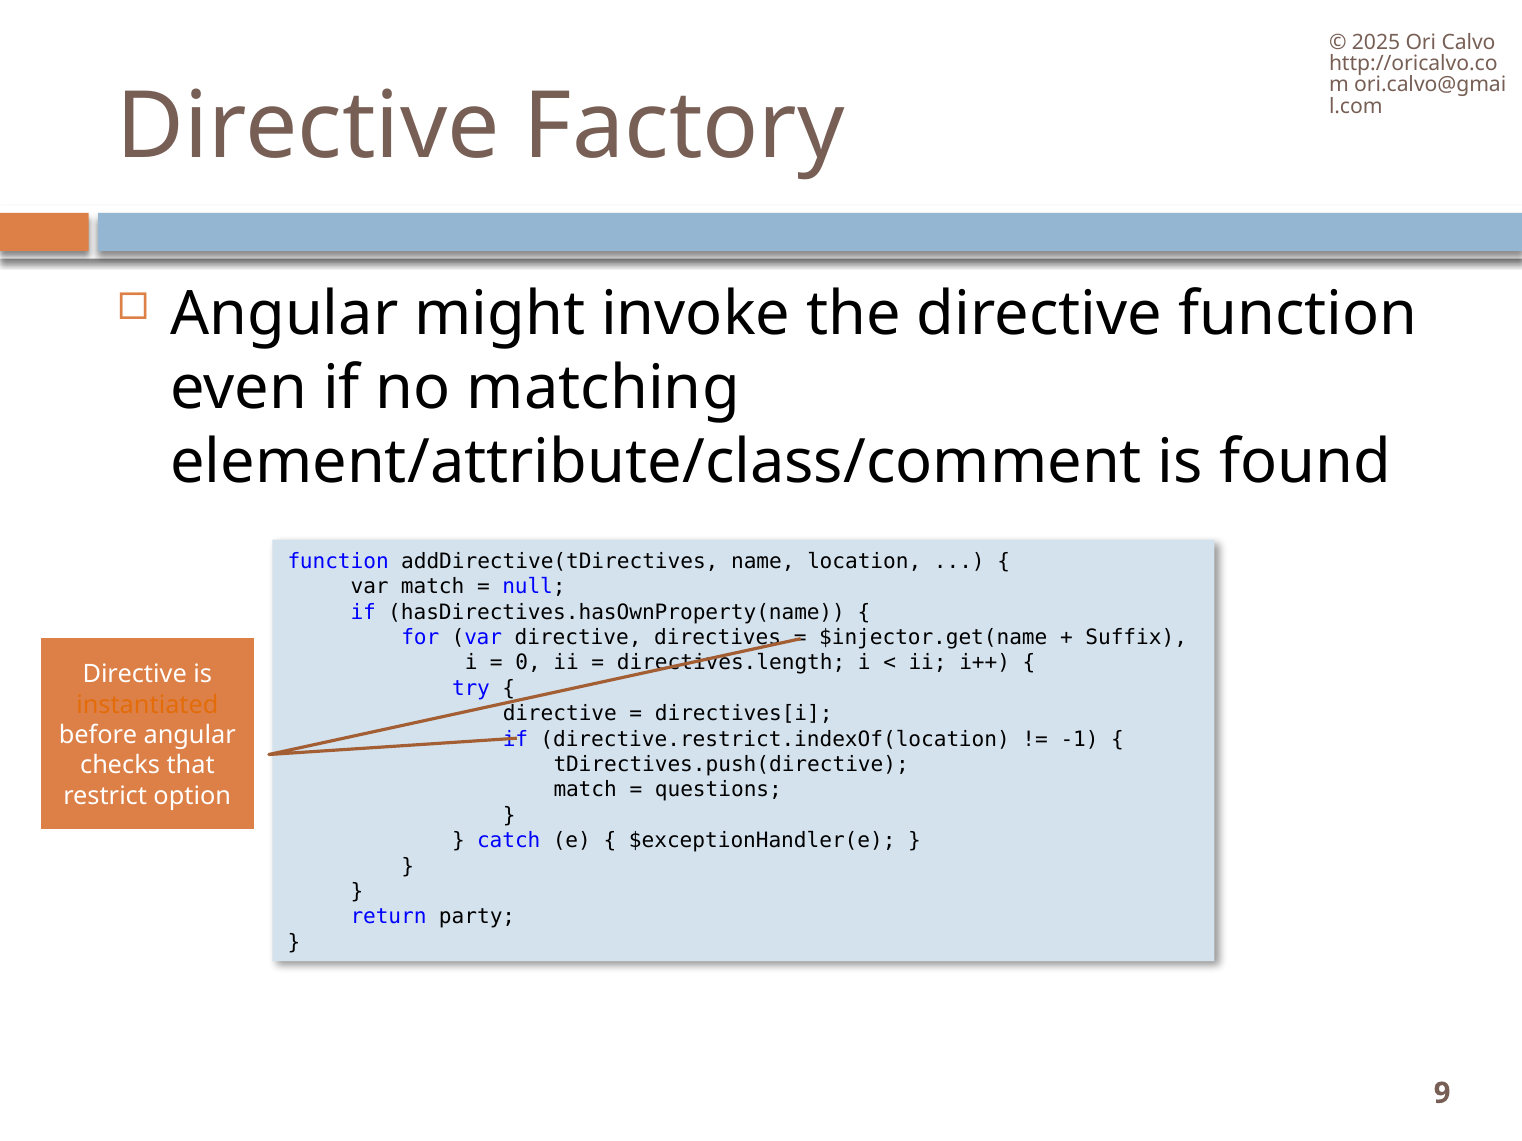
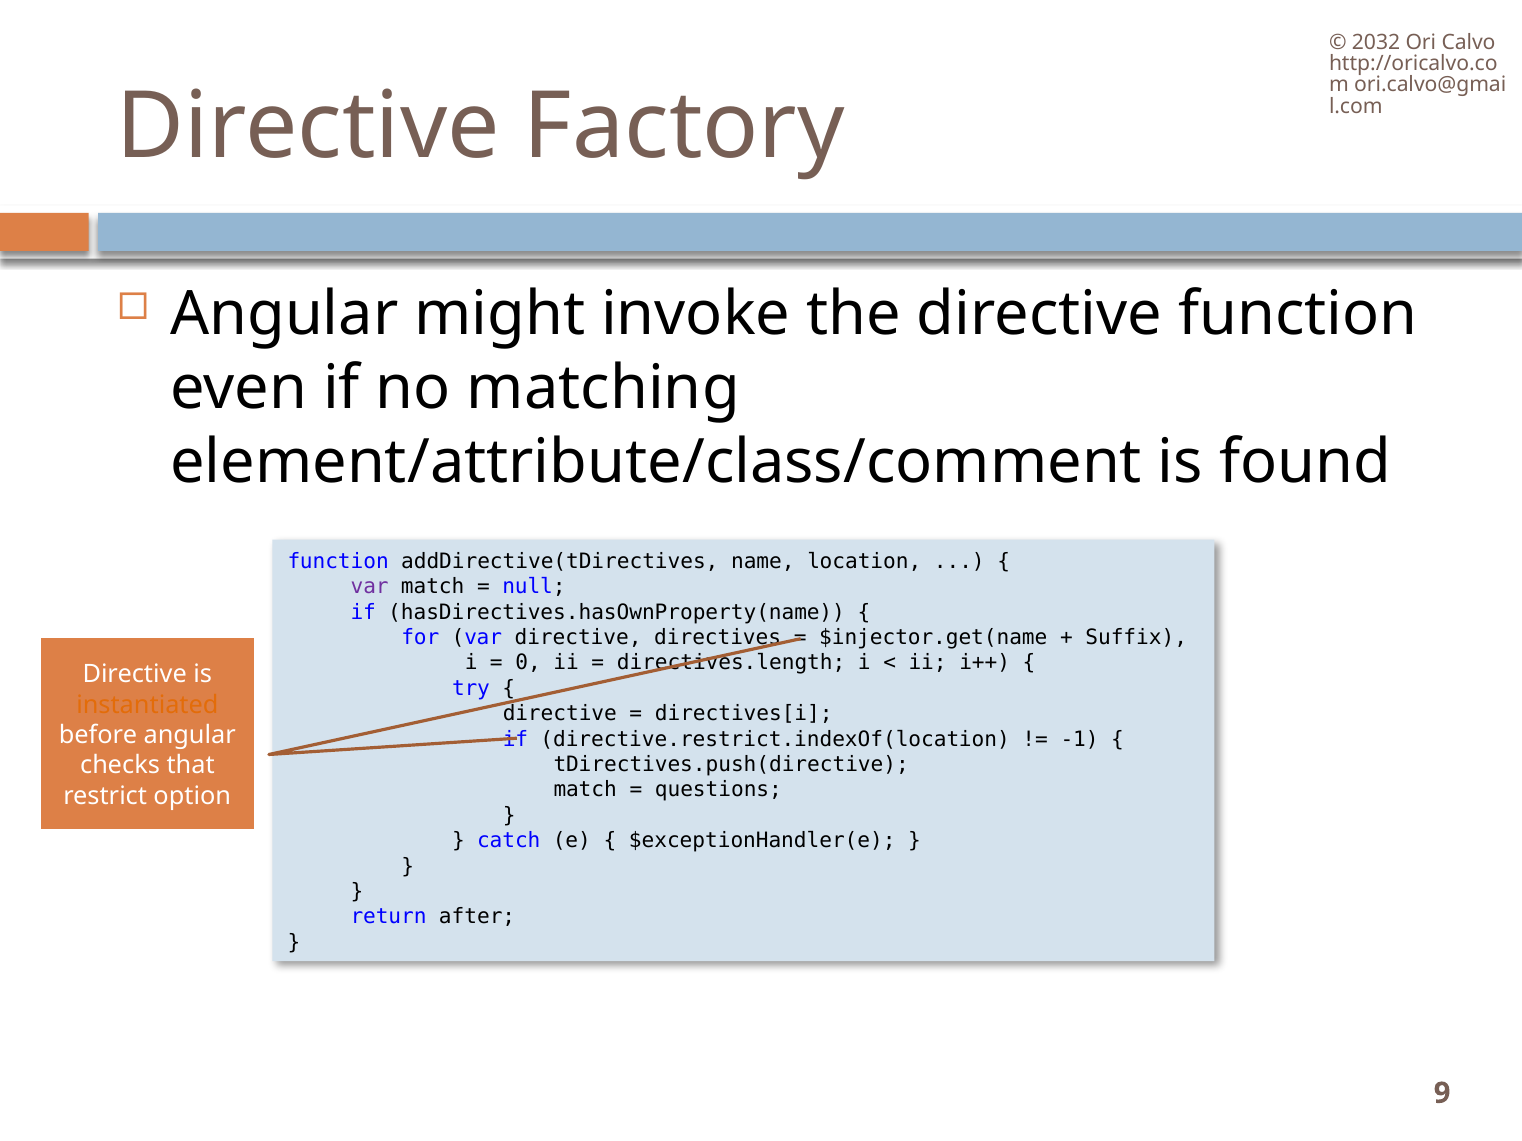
2025: 2025 -> 2032
var at (370, 587) colour: black -> purple
party: party -> after
